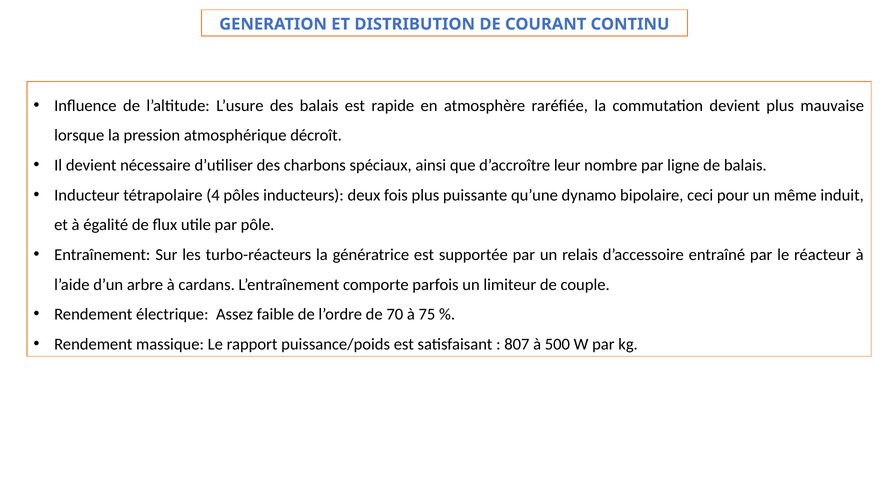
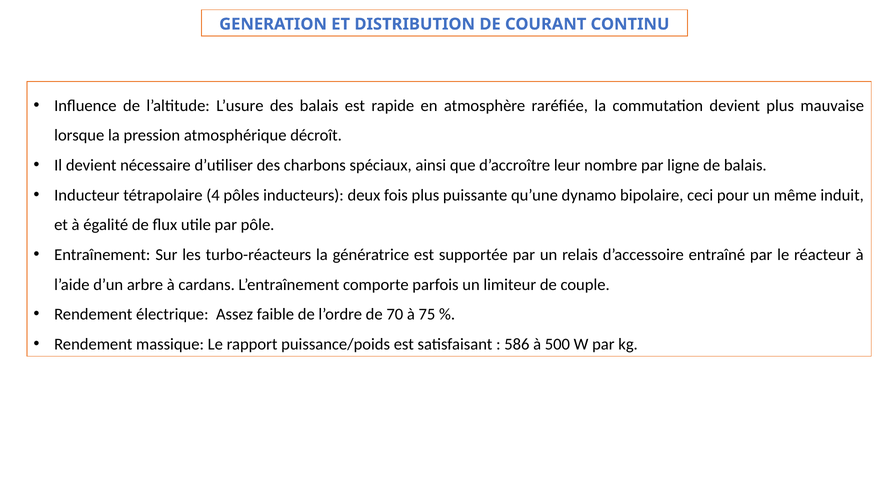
807: 807 -> 586
